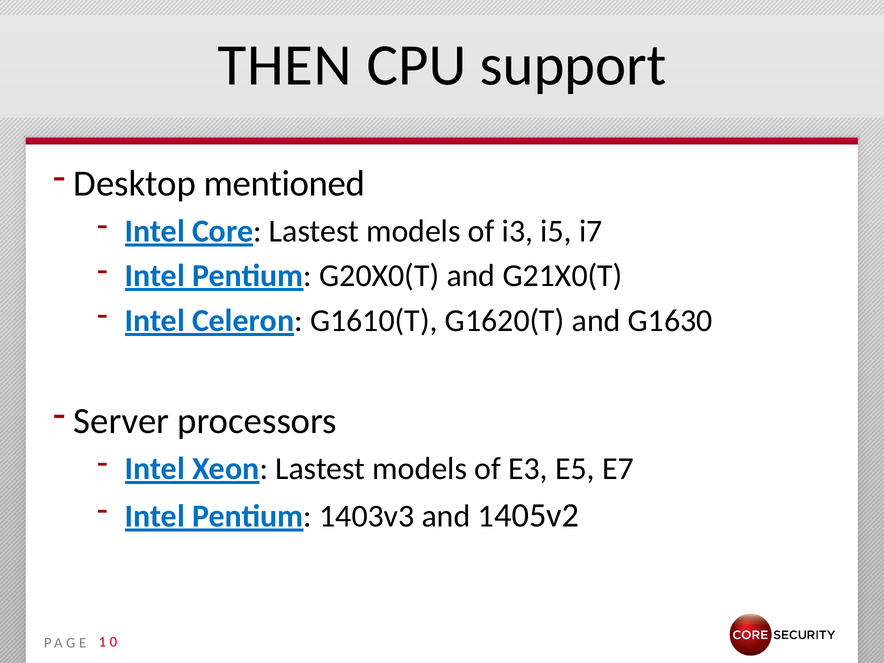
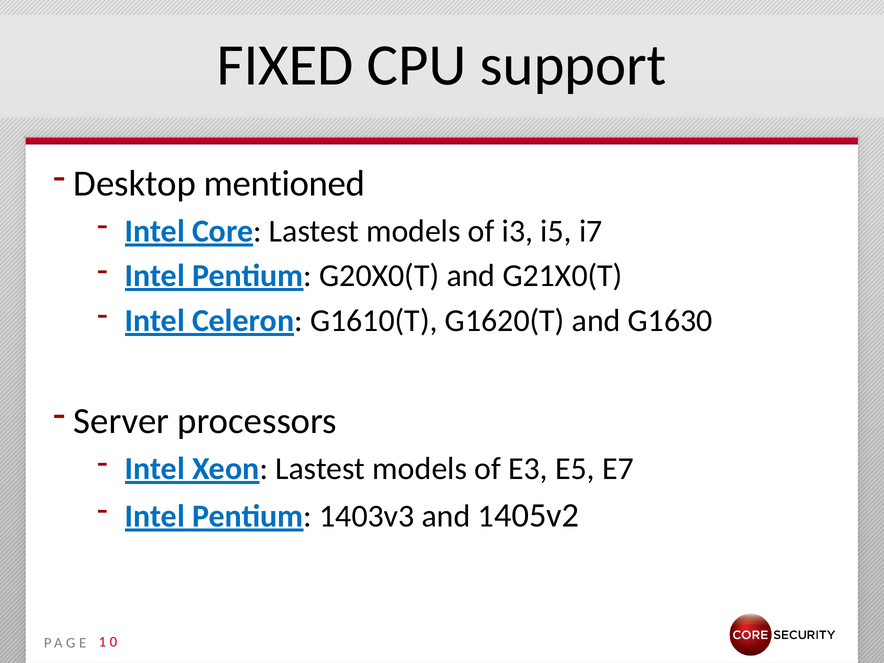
THEN: THEN -> FIXED
